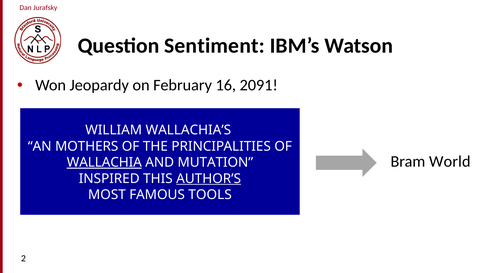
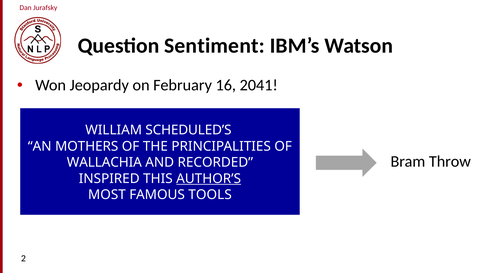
2091: 2091 -> 2041
WALLACHIA’S: WALLACHIA’S -> SCHEDULED’S
World: World -> Throw
WALLACHIA underline: present -> none
MUTATION: MUTATION -> RECORDED
